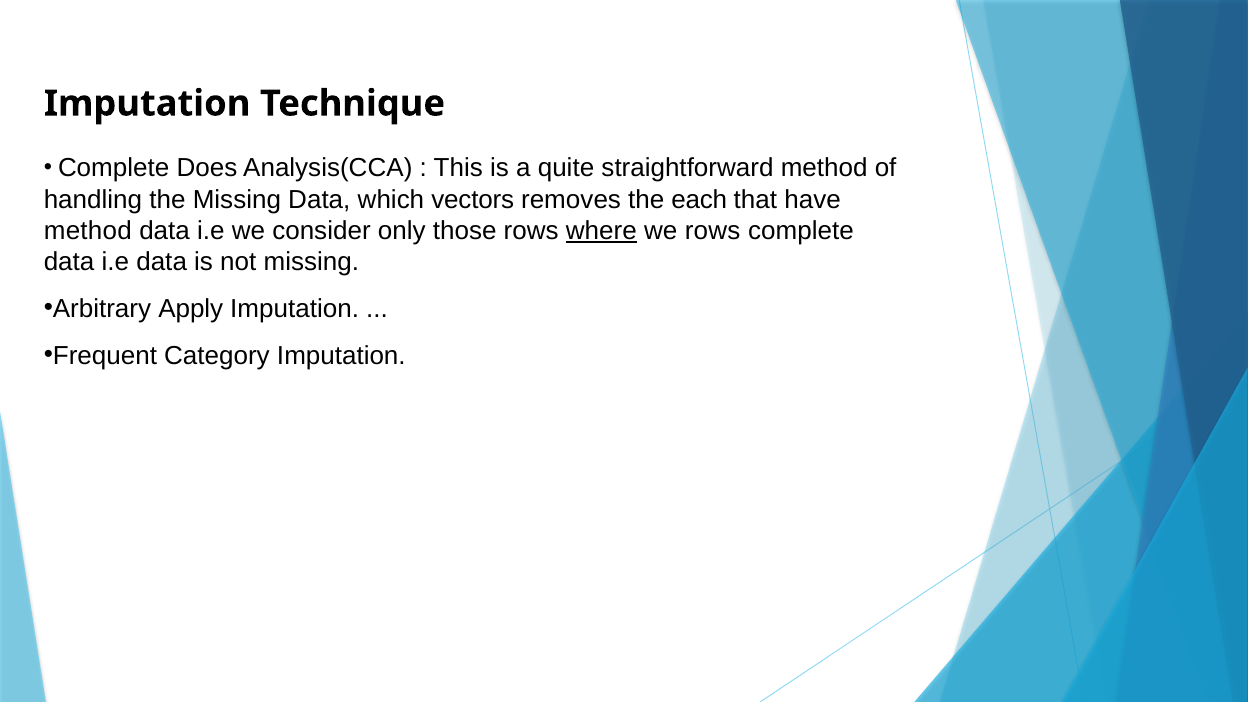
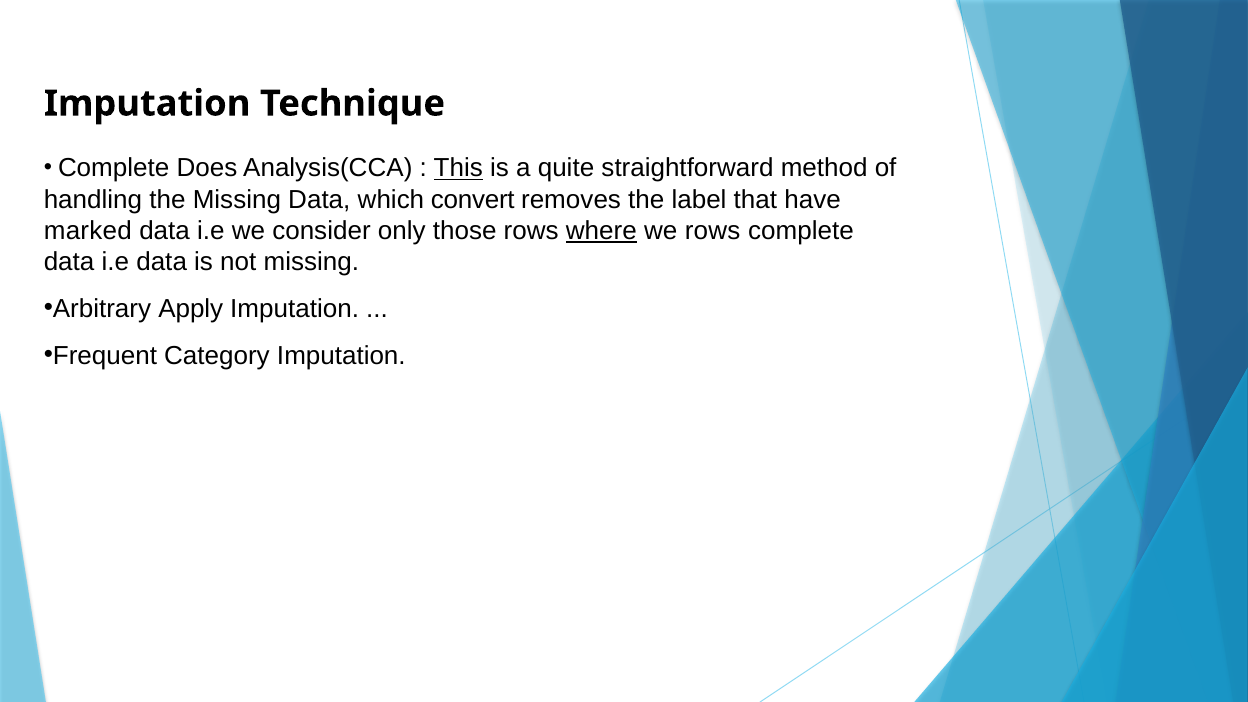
This underline: none -> present
vectors: vectors -> convert
each: each -> label
method at (88, 231): method -> marked
